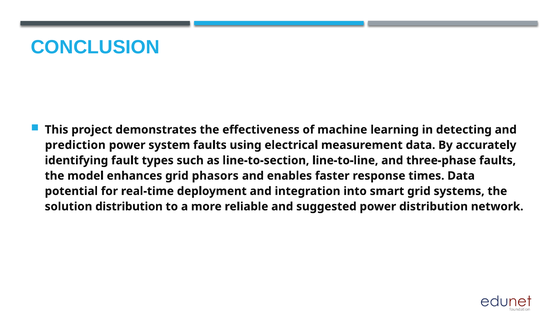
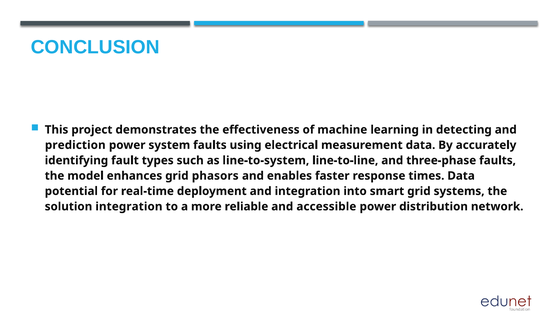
line-to-section: line-to-section -> line-to-system
solution distribution: distribution -> integration
suggested: suggested -> accessible
